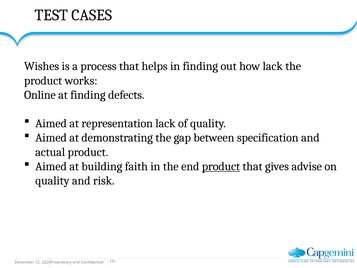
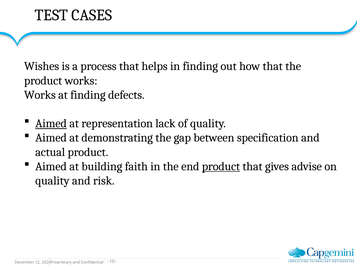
how lack: lack -> that
Online at (40, 95): Online -> Works
Aimed at (51, 123) underline: none -> present
